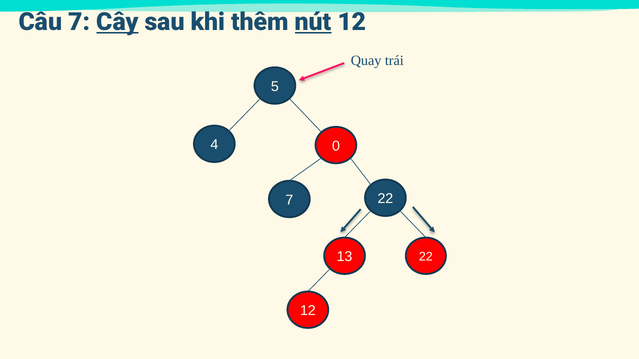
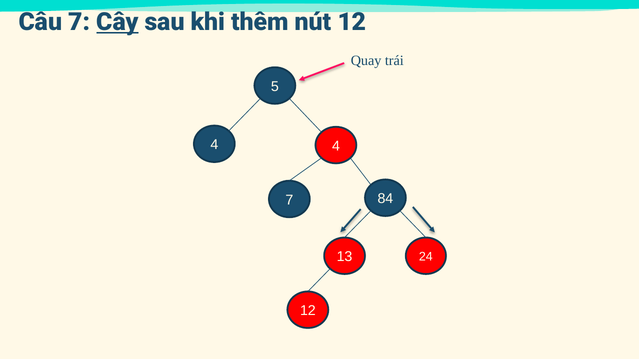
nút underline: present -> none
4 0: 0 -> 4
7 22: 22 -> 84
13 22: 22 -> 24
